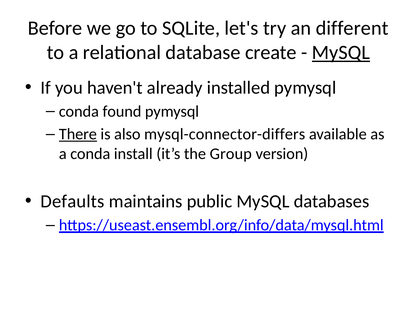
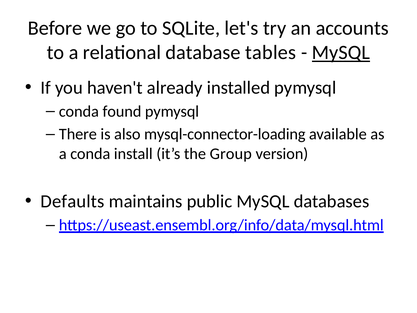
different: different -> accounts
create: create -> tables
There underline: present -> none
mysql-connector-differs: mysql-connector-differs -> mysql-connector-loading
